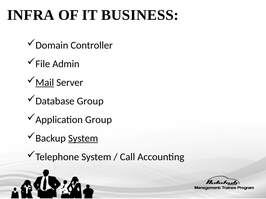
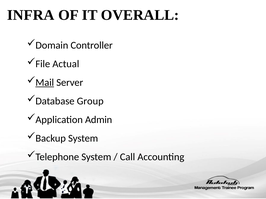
BUSINESS: BUSINESS -> OVERALL
Admin: Admin -> Actual
Application Group: Group -> Admin
System at (83, 139) underline: present -> none
